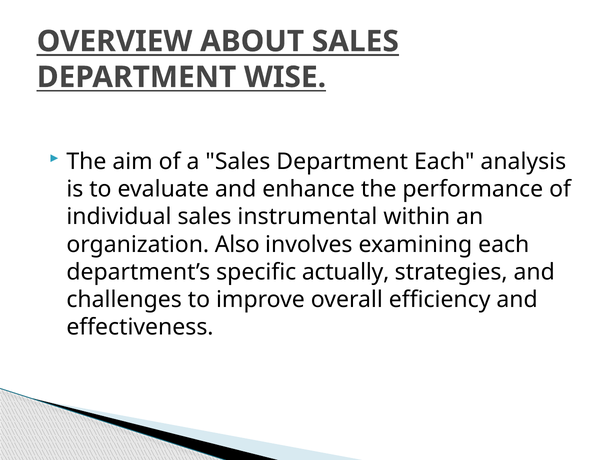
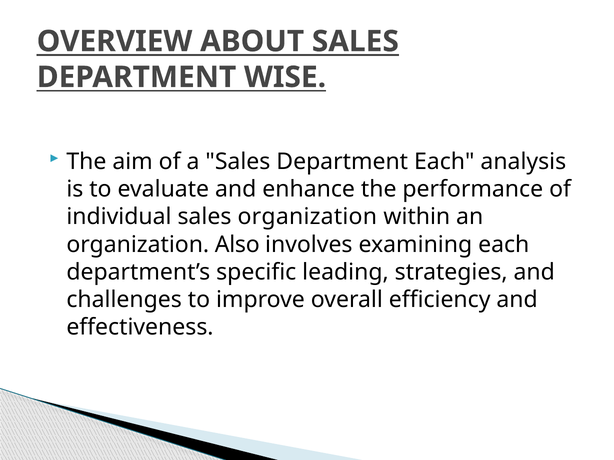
sales instrumental: instrumental -> organization
actually: actually -> leading
